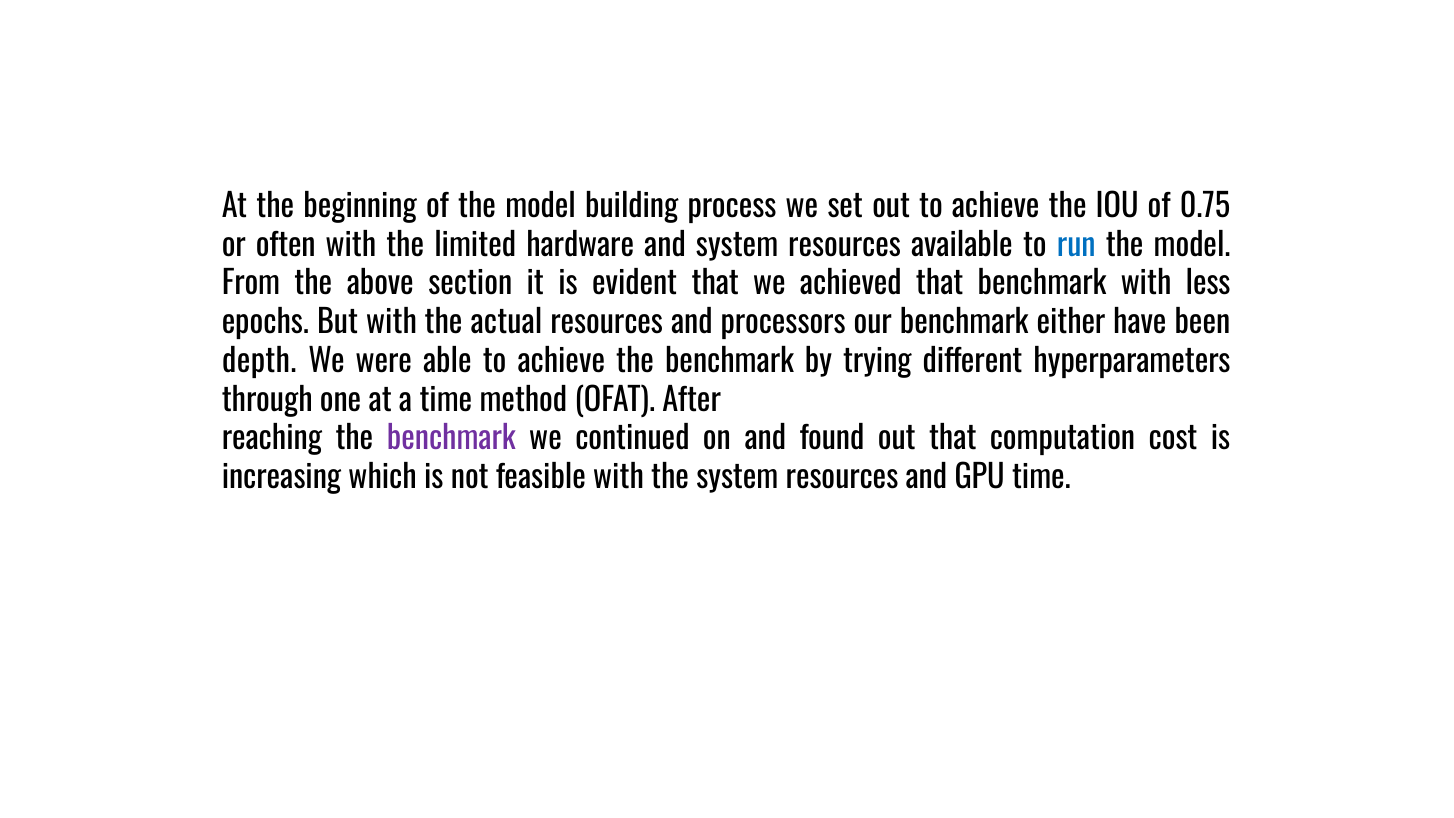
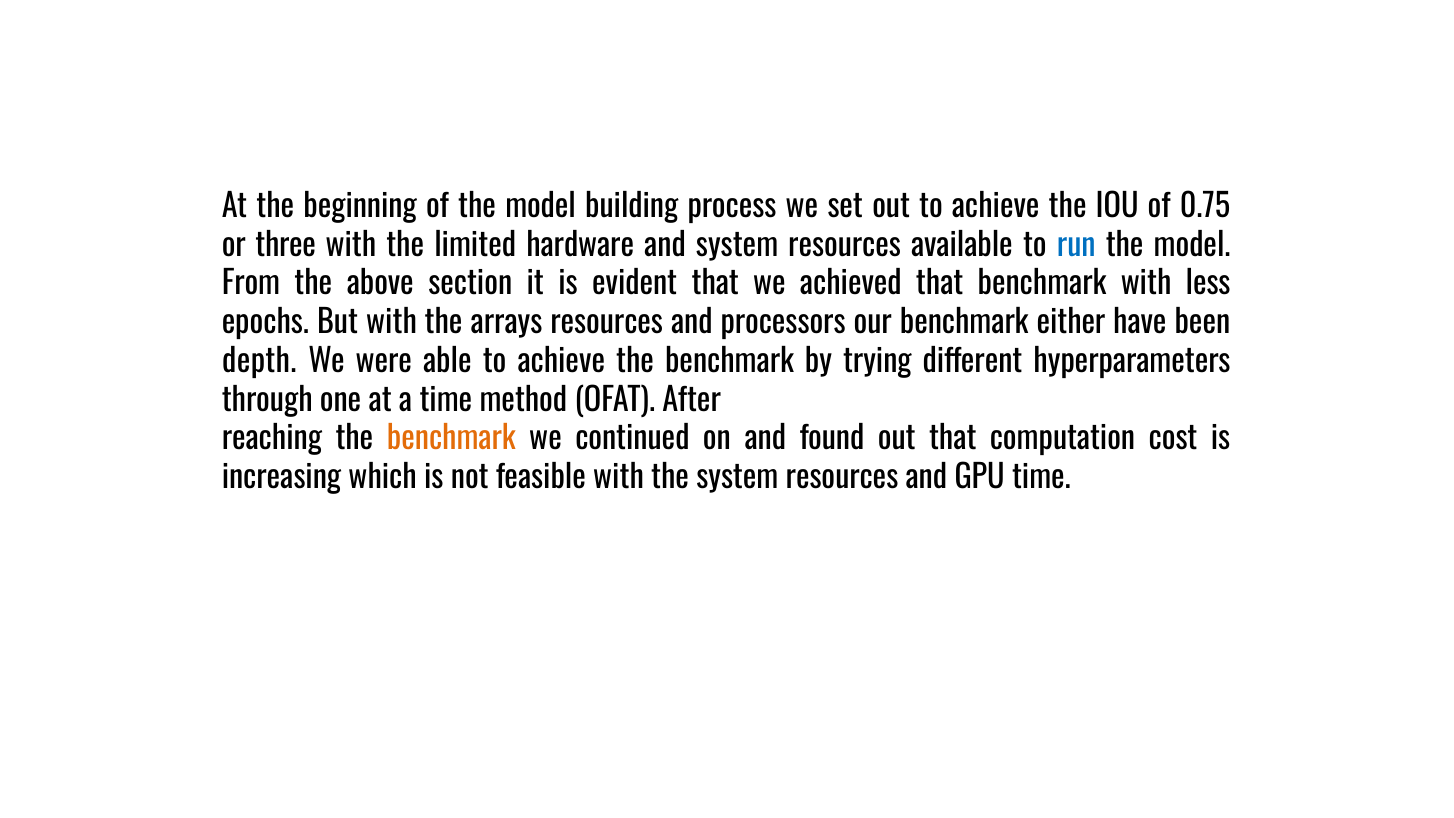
often: often -> three
actual: actual -> arrays
benchmark at (451, 439) colour: purple -> orange
